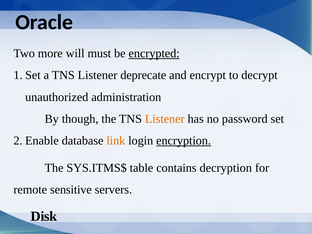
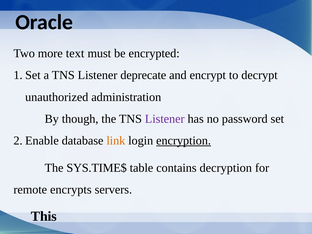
will: will -> text
encrypted underline: present -> none
Listener at (165, 119) colour: orange -> purple
SYS.ITMS$: SYS.ITMS$ -> SYS.TIME$
sensitive: sensitive -> encrypts
Disk: Disk -> This
